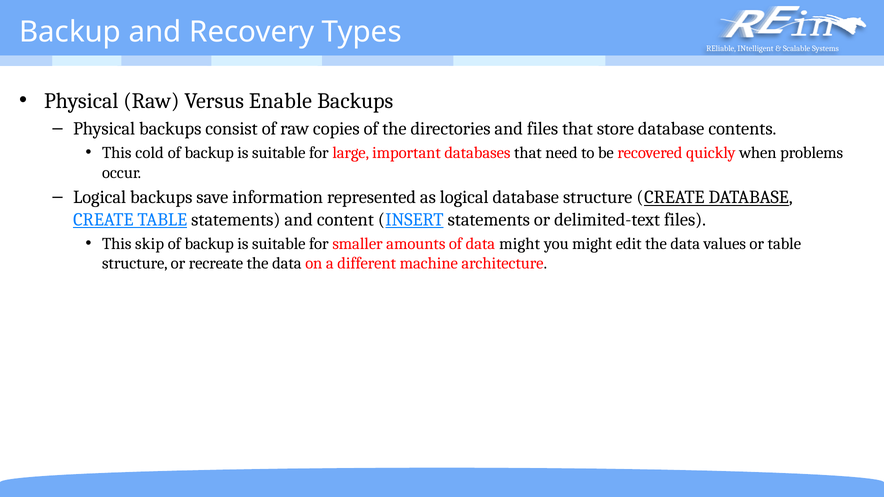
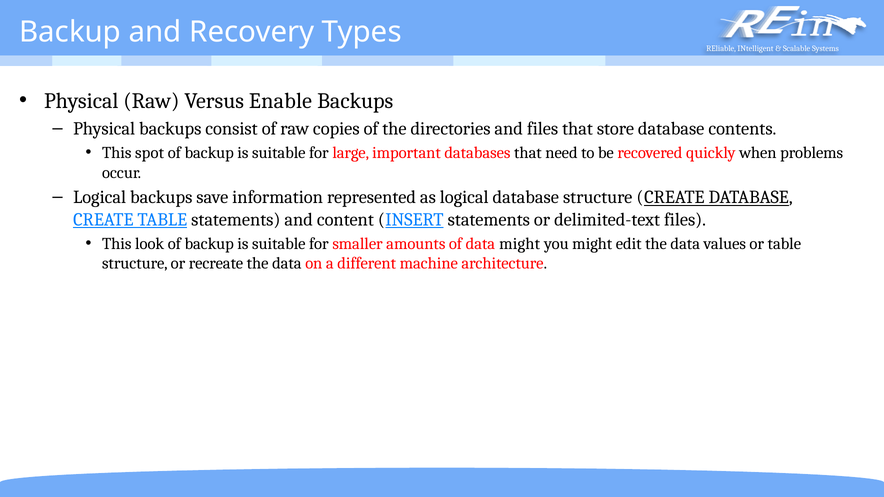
cold: cold -> spot
skip: skip -> look
